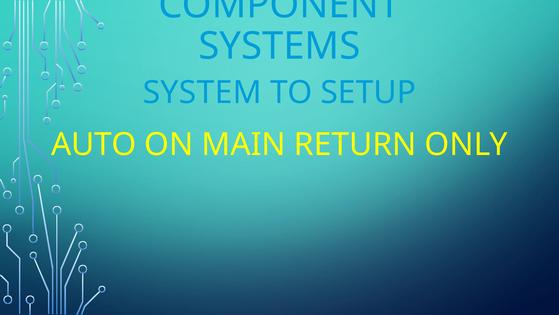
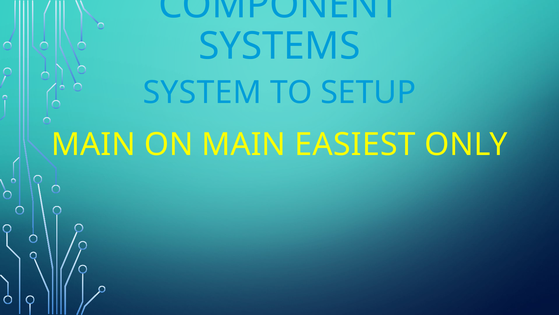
AUTO at (94, 144): AUTO -> MAIN
RETURN: RETURN -> EASIEST
